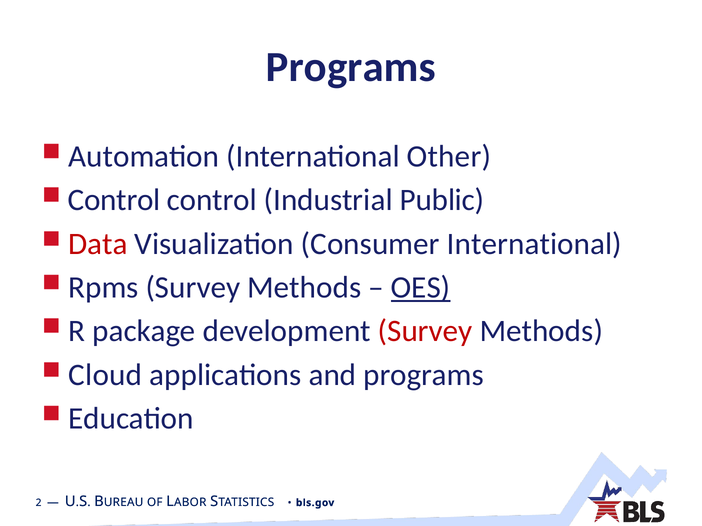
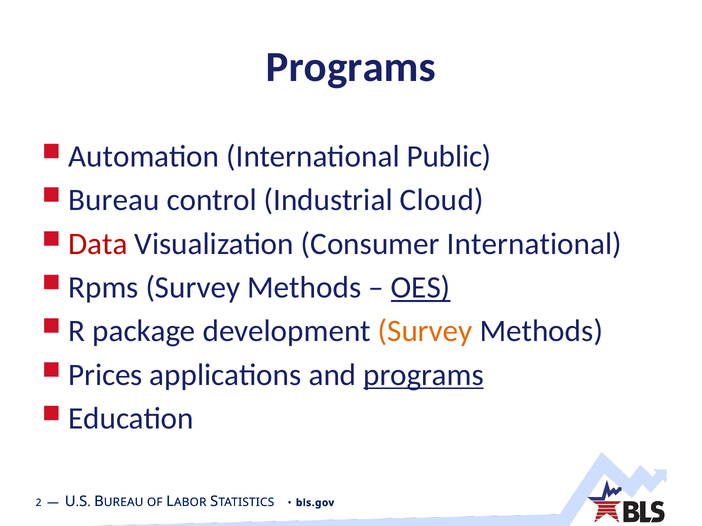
Other: Other -> Public
Control at (114, 200): Control -> Bureau
Public: Public -> Cloud
Survey at (425, 331) colour: red -> orange
Cloud: Cloud -> Prices
programs at (424, 375) underline: none -> present
